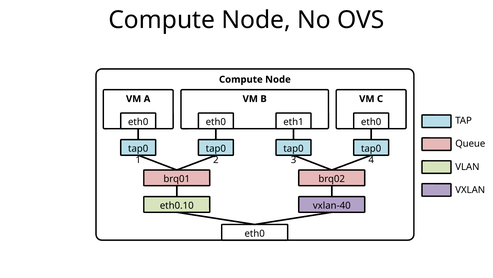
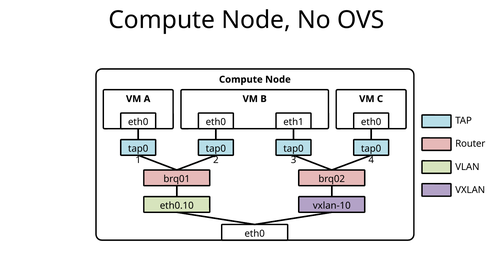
Queue: Queue -> Router
vxlan-40: vxlan-40 -> vxlan-10
